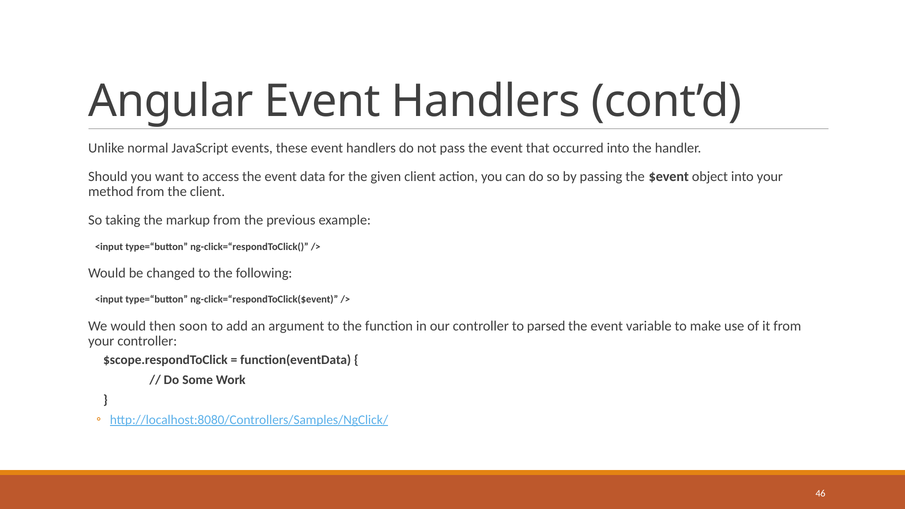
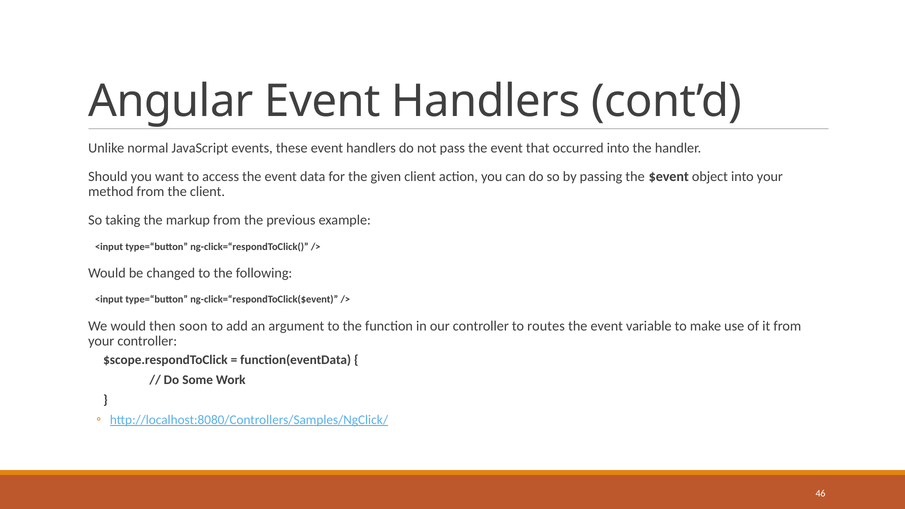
parsed: parsed -> routes
